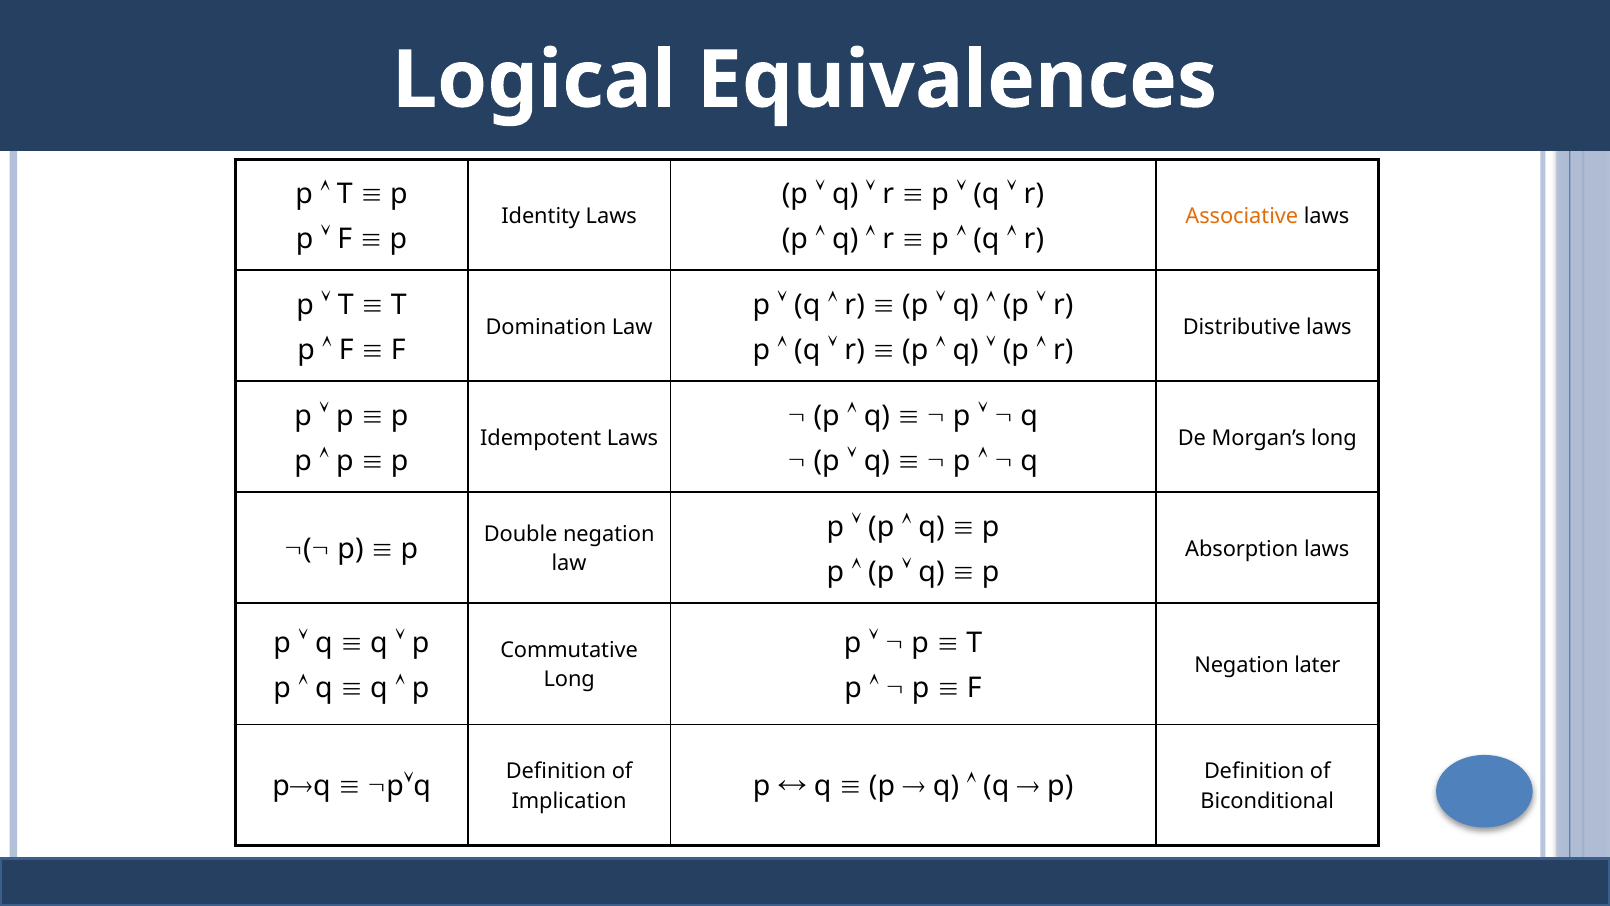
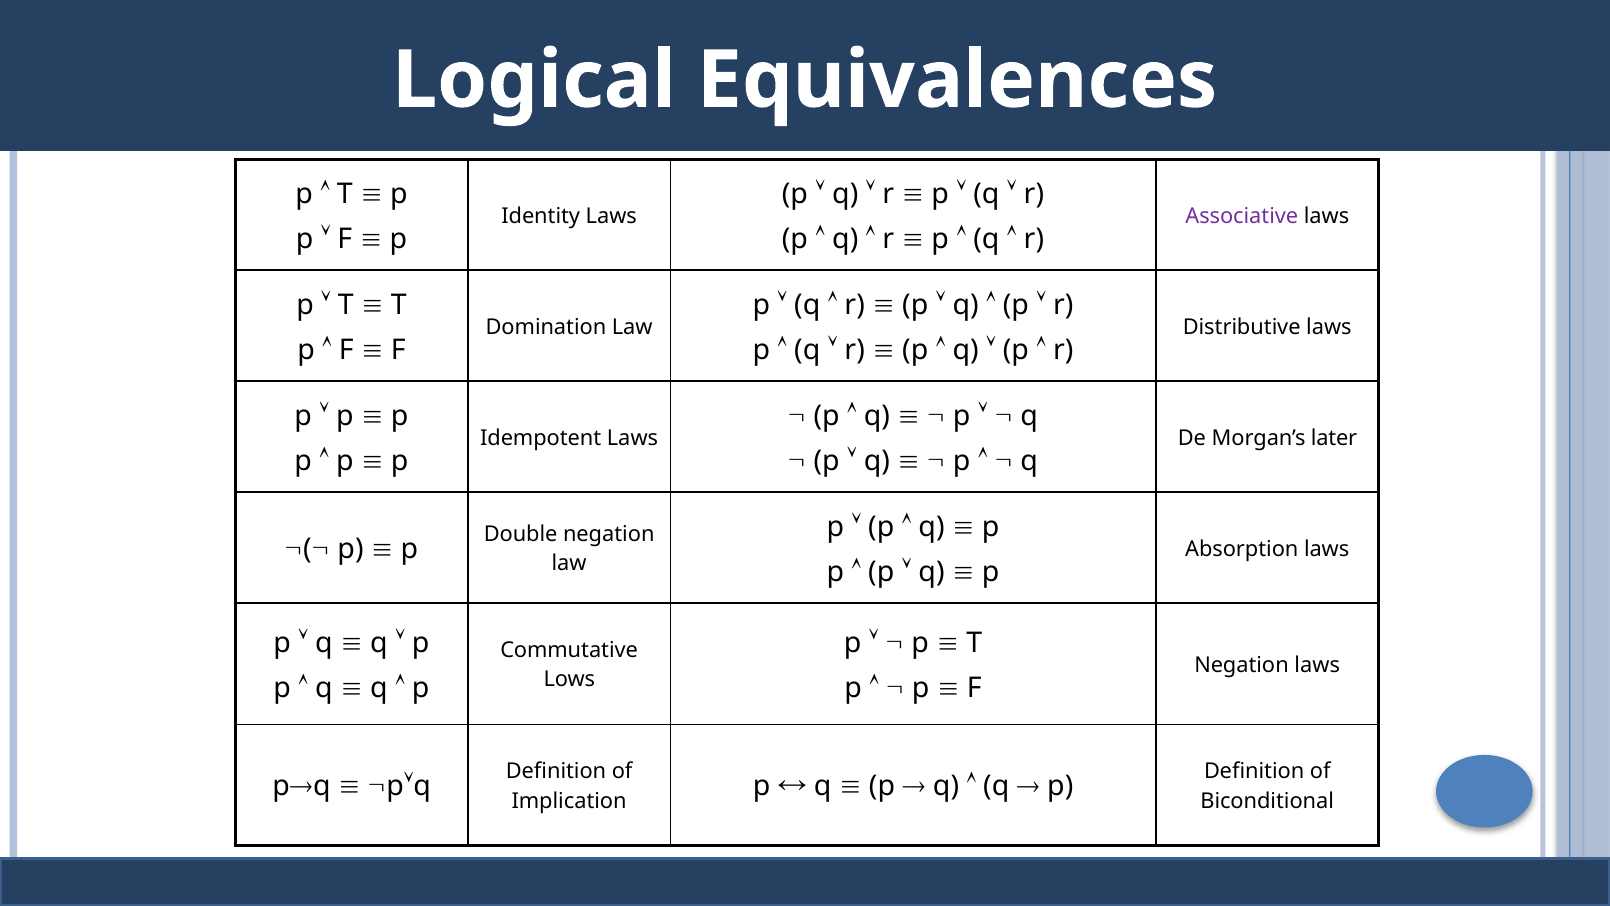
Associative colour: orange -> purple
Morgan’s long: long -> later
Negation later: later -> laws
Long at (569, 679): Long -> Lows
